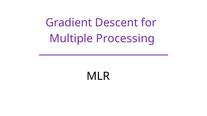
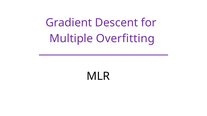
Processing: Processing -> Overfitting
